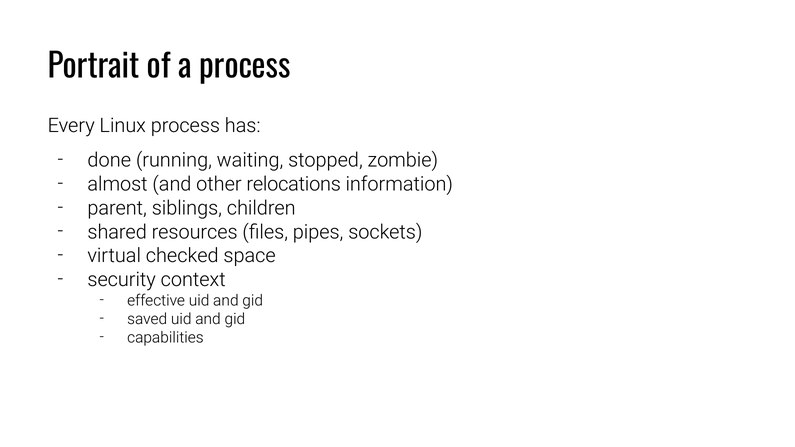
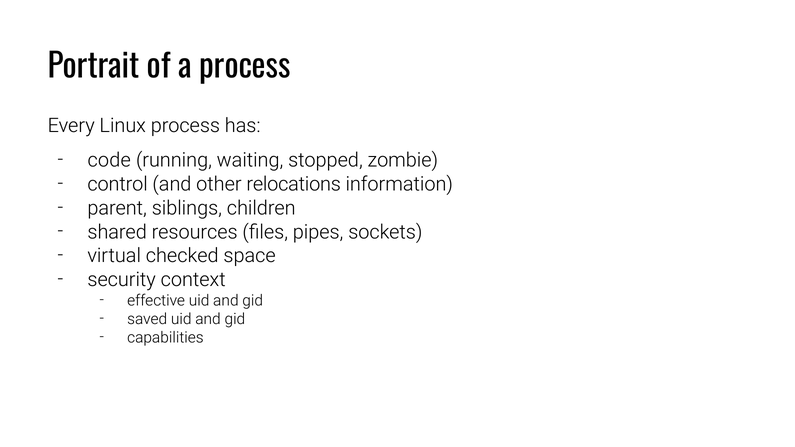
done: done -> code
almost: almost -> control
